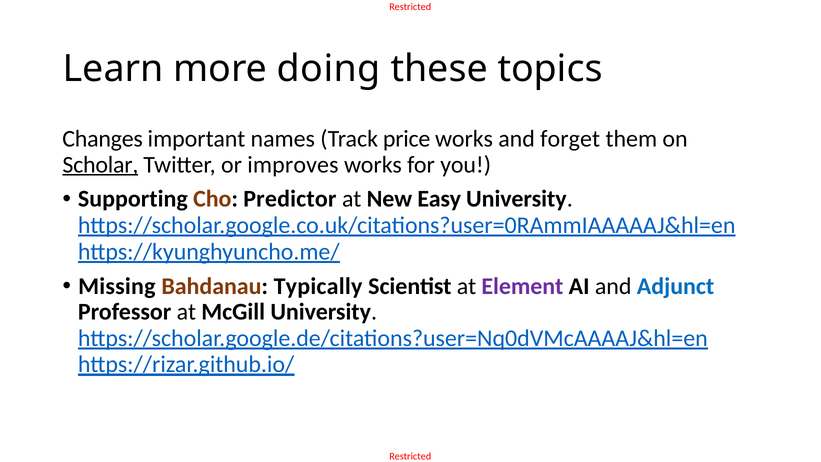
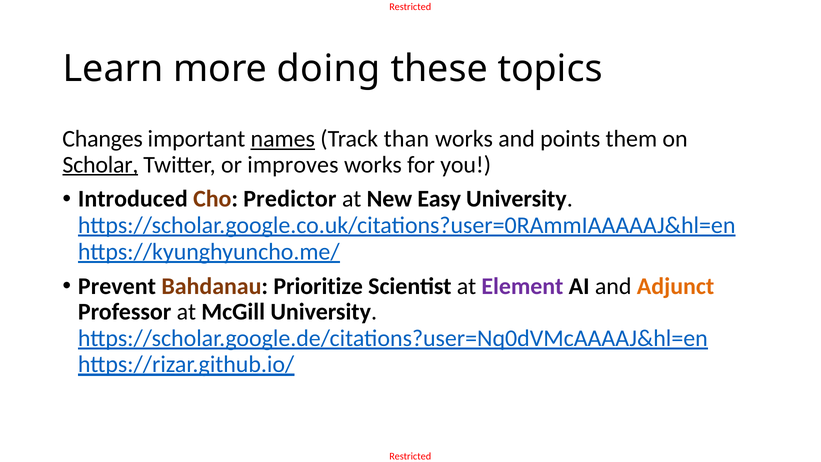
names underline: none -> present
price: price -> than
forget: forget -> points
Supporting: Supporting -> Introduced
Missing: Missing -> Prevent
Typically: Typically -> Prioritize
Adjunct colour: blue -> orange
